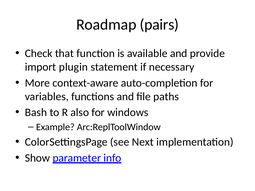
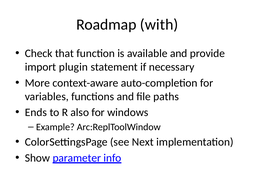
pairs: pairs -> with
Bash: Bash -> Ends
